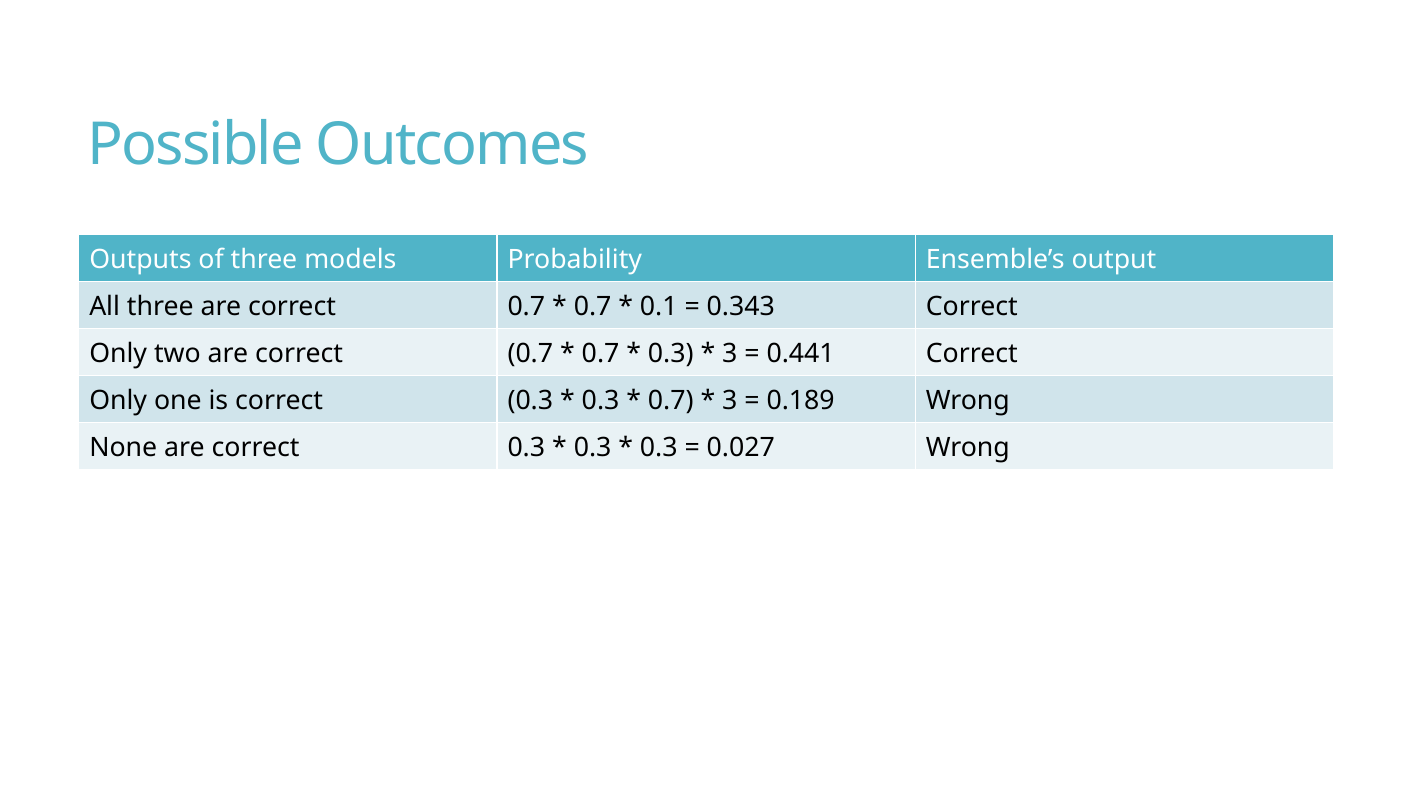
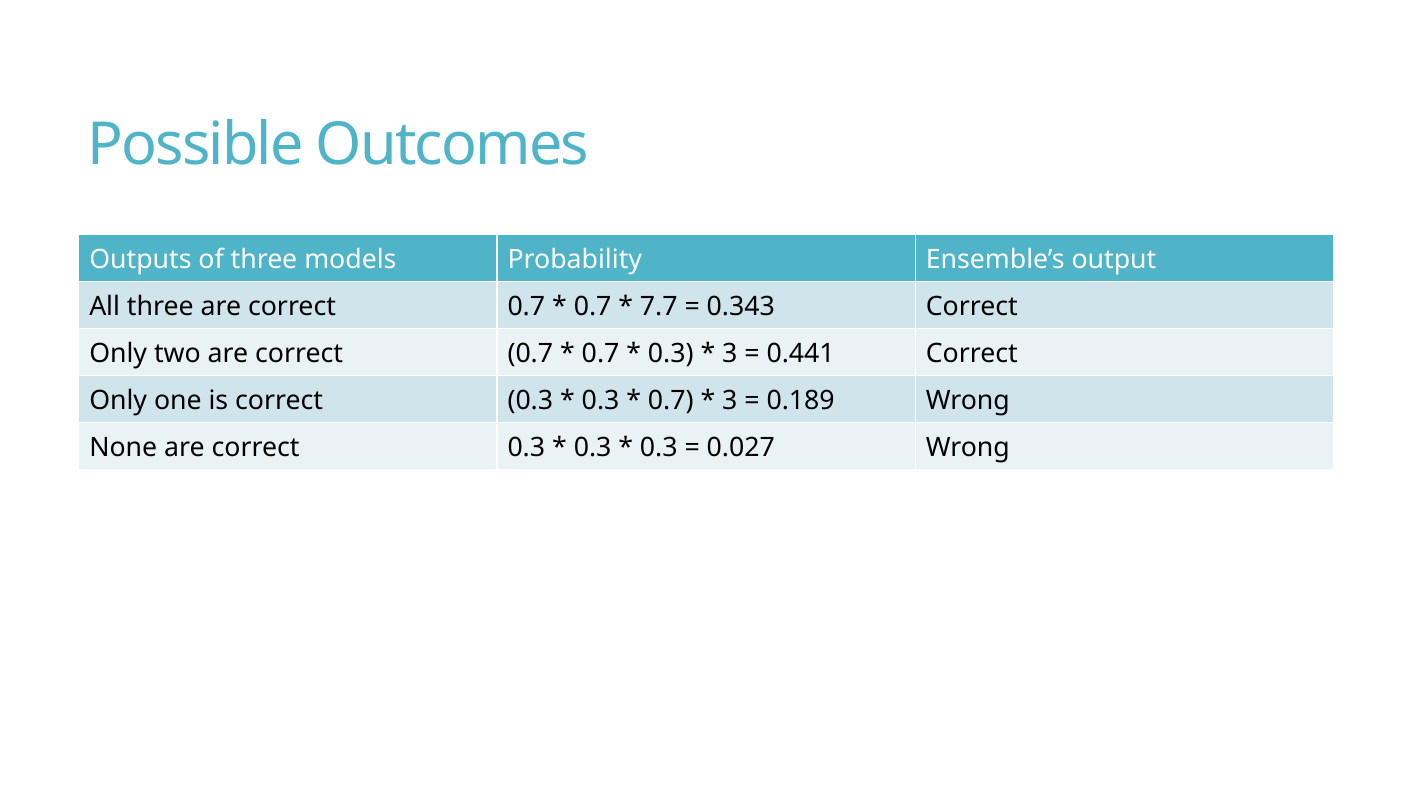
0.1: 0.1 -> 7.7
